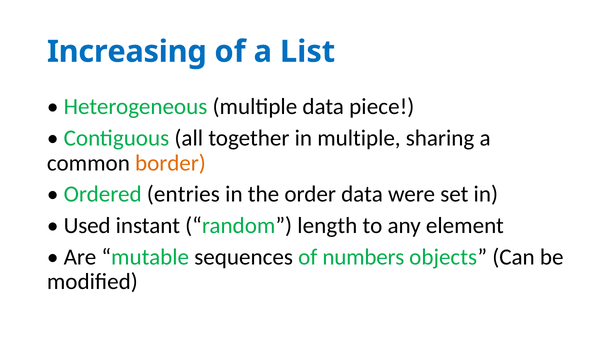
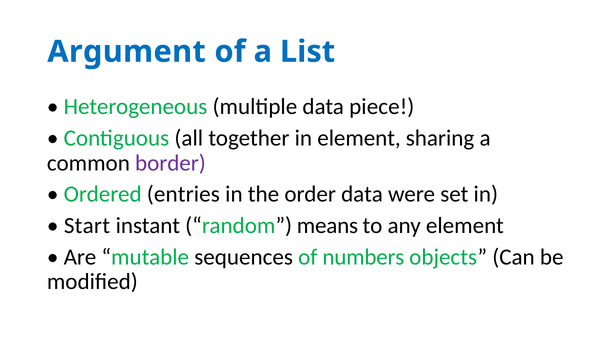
Increasing: Increasing -> Argument
in multiple: multiple -> element
border colour: orange -> purple
Used: Used -> Start
length: length -> means
